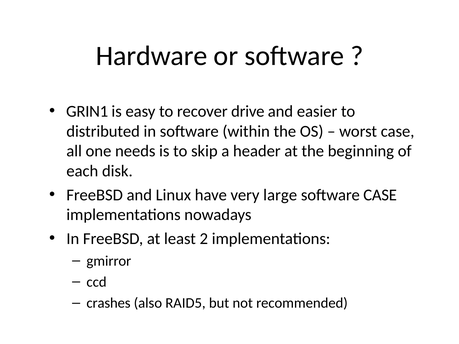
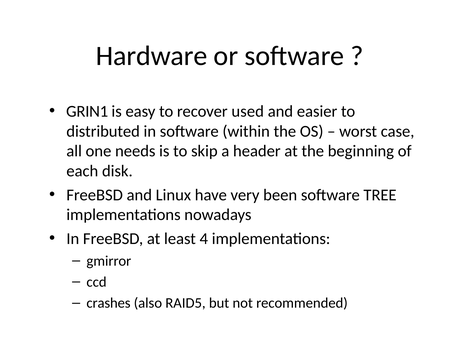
drive: drive -> used
large: large -> been
software CASE: CASE -> TREE
2: 2 -> 4
